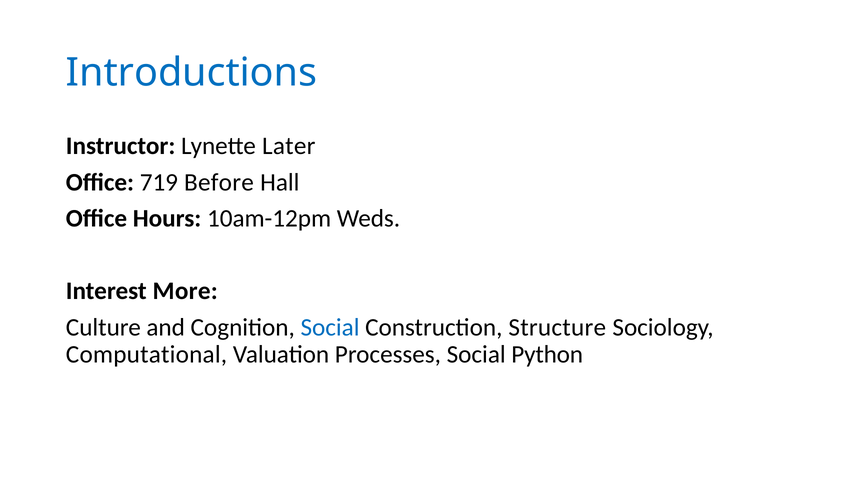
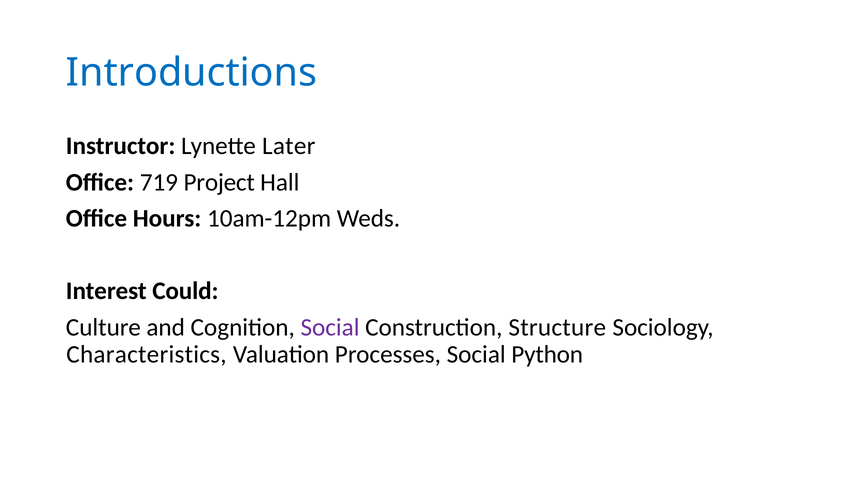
Before: Before -> Project
More: More -> Could
Social at (330, 327) colour: blue -> purple
Computational: Computational -> Characteristics
